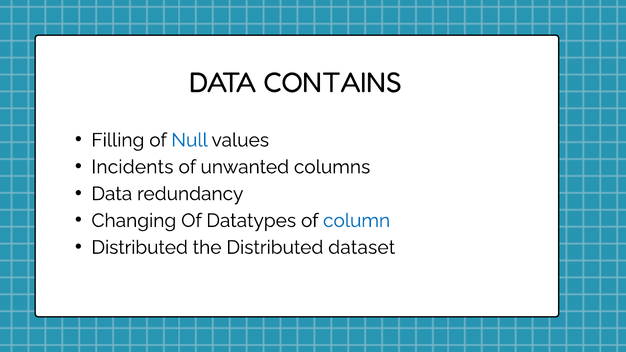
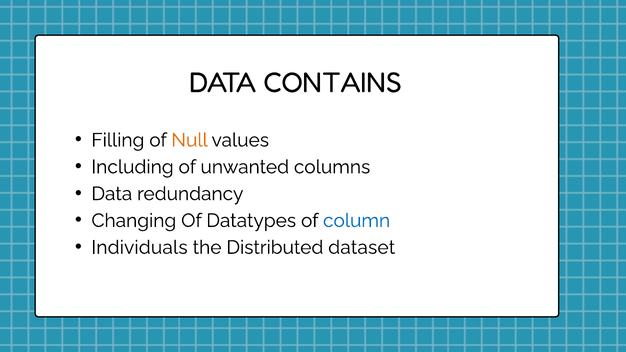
Null colour: blue -> orange
Incidents: Incidents -> Including
Distributed at (140, 248): Distributed -> Individuals
